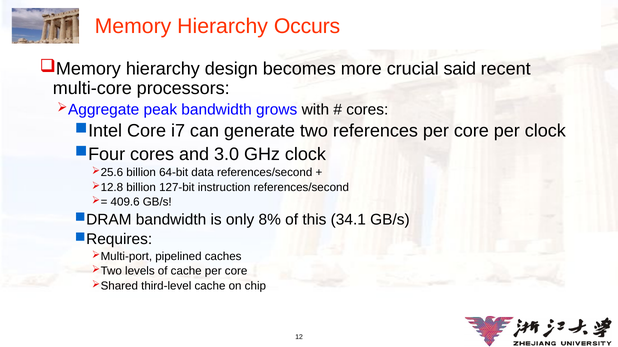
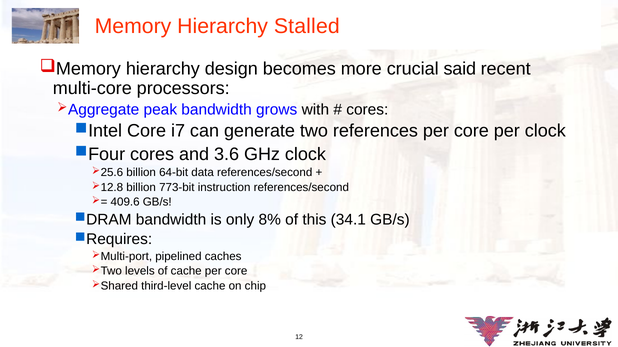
Occurs: Occurs -> Stalled
3.0: 3.0 -> 3.6
127-bit: 127-bit -> 773-bit
